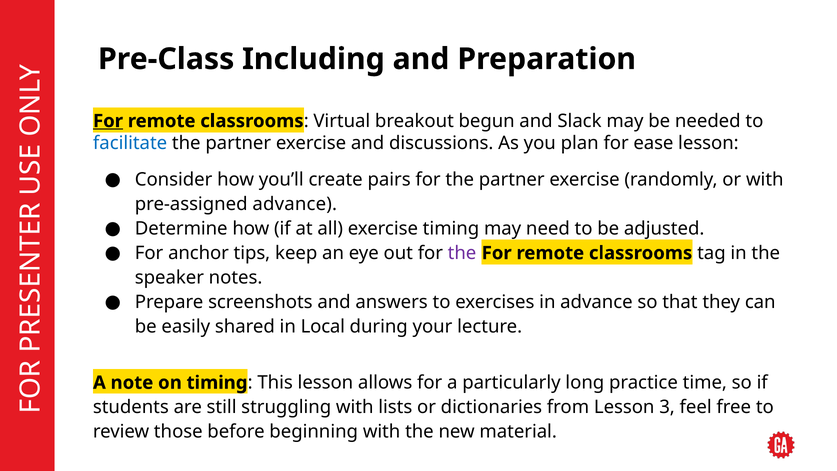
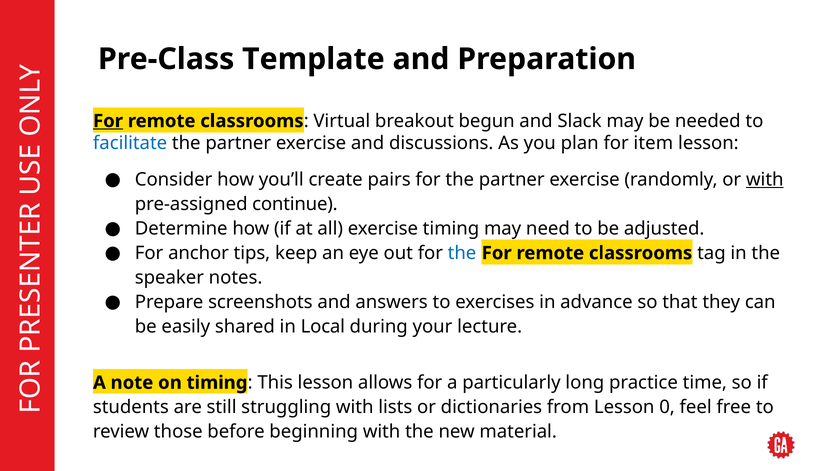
Including: Including -> Template
ease: ease -> item
with at (765, 179) underline: none -> present
pre-assigned advance: advance -> continue
the at (462, 253) colour: purple -> blue
3: 3 -> 0
